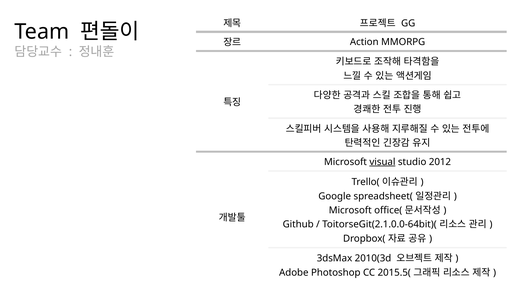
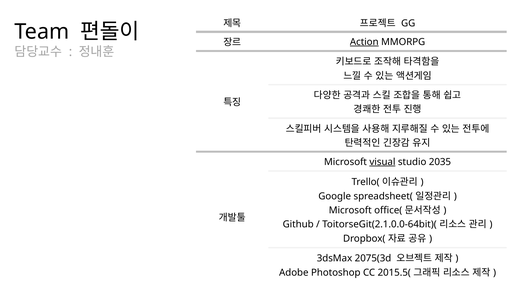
Action underline: none -> present
2012: 2012 -> 2035
2010(3d: 2010(3d -> 2075(3d
